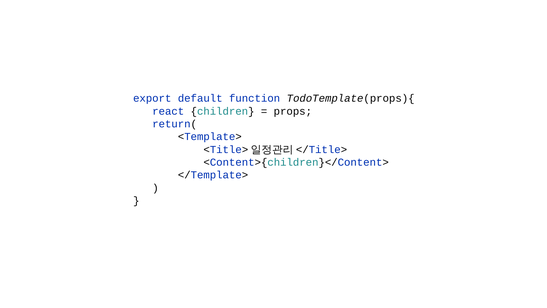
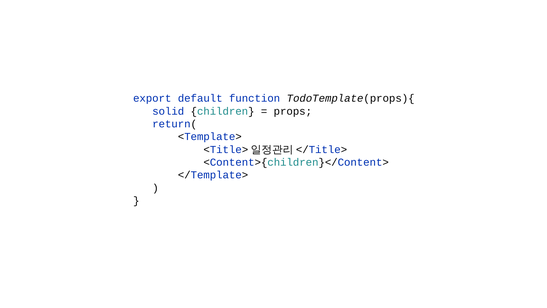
react: react -> solid
